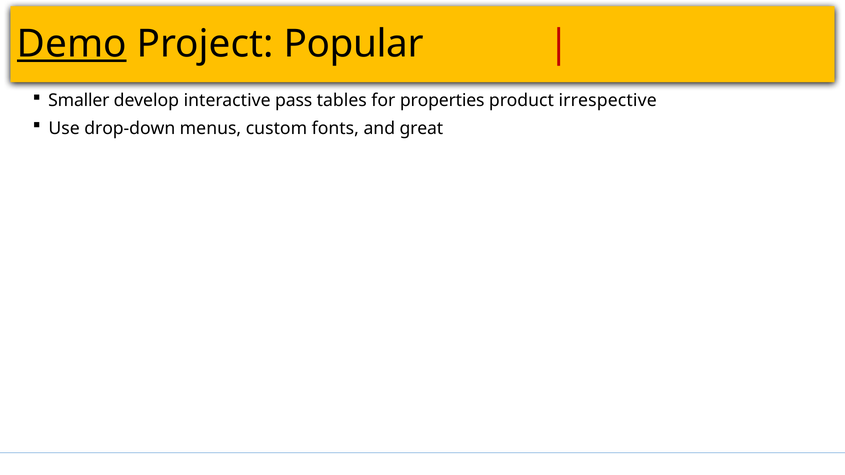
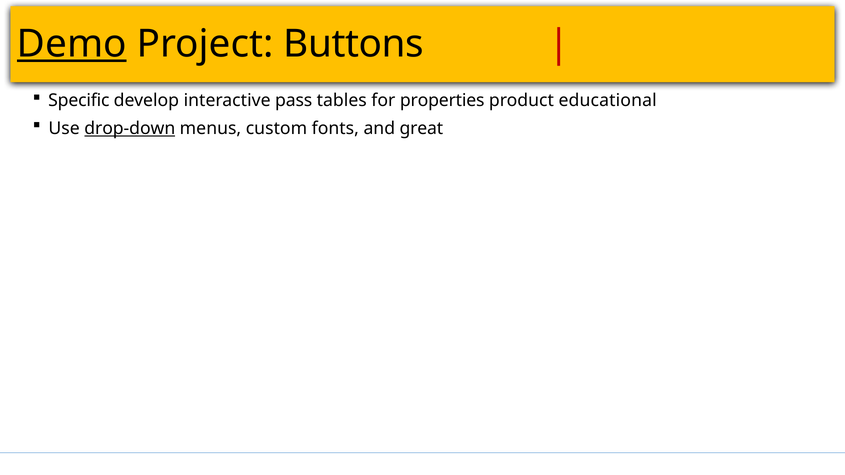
Popular: Popular -> Buttons
Smaller: Smaller -> Specific
irrespective: irrespective -> educational
drop-down underline: none -> present
